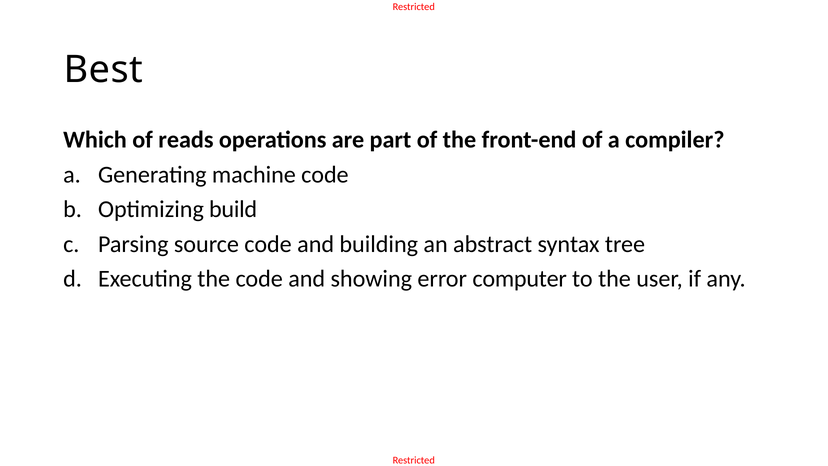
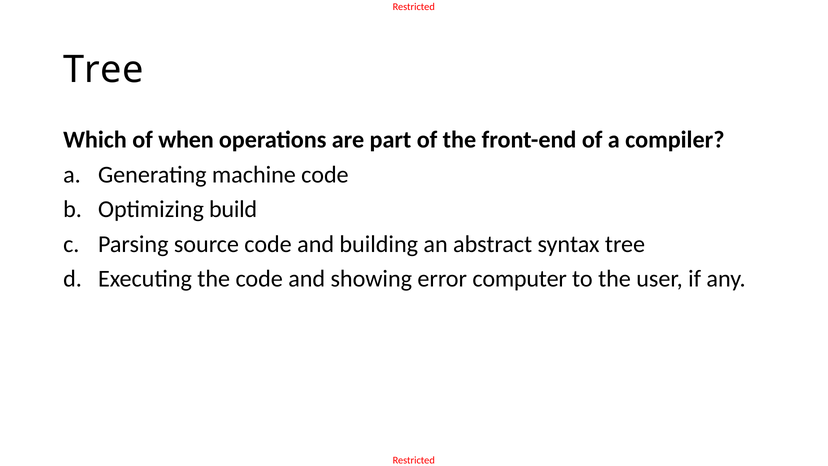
Best at (103, 70): Best -> Tree
reads: reads -> when
